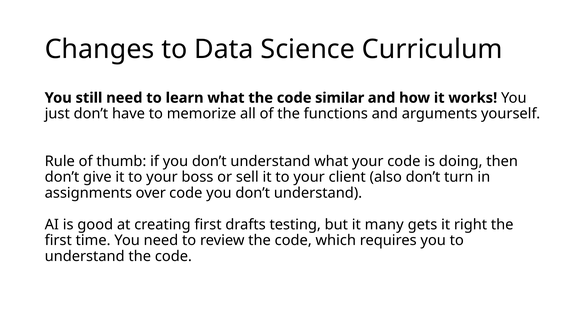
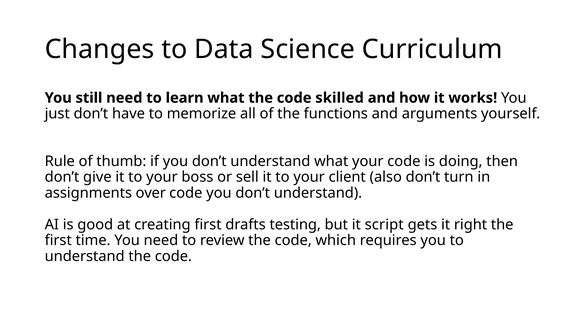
similar: similar -> skilled
many: many -> script
